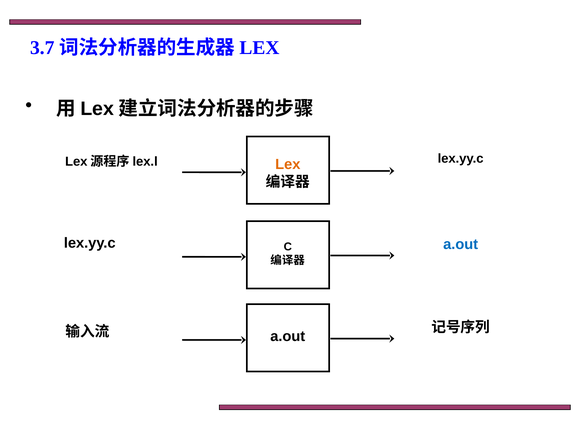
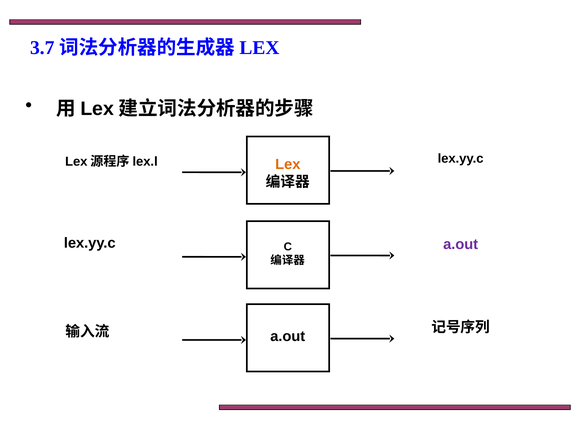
a.out at (461, 244) colour: blue -> purple
